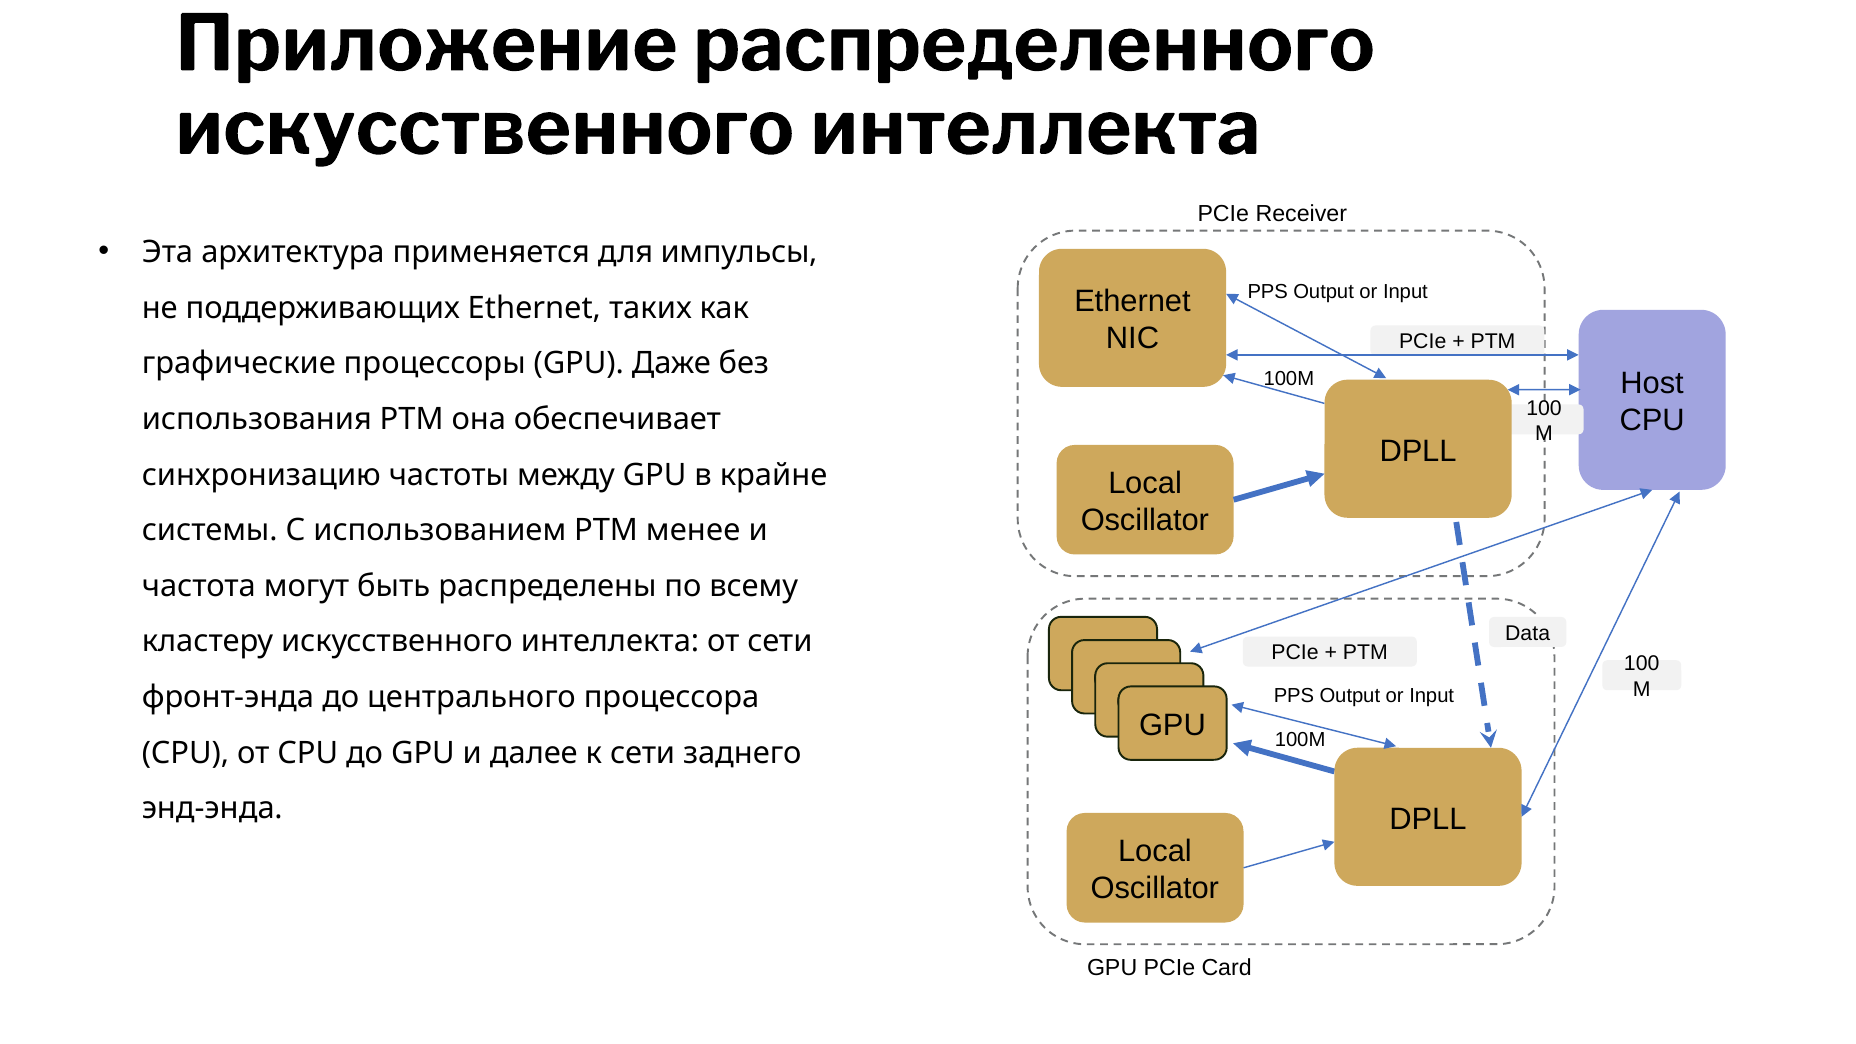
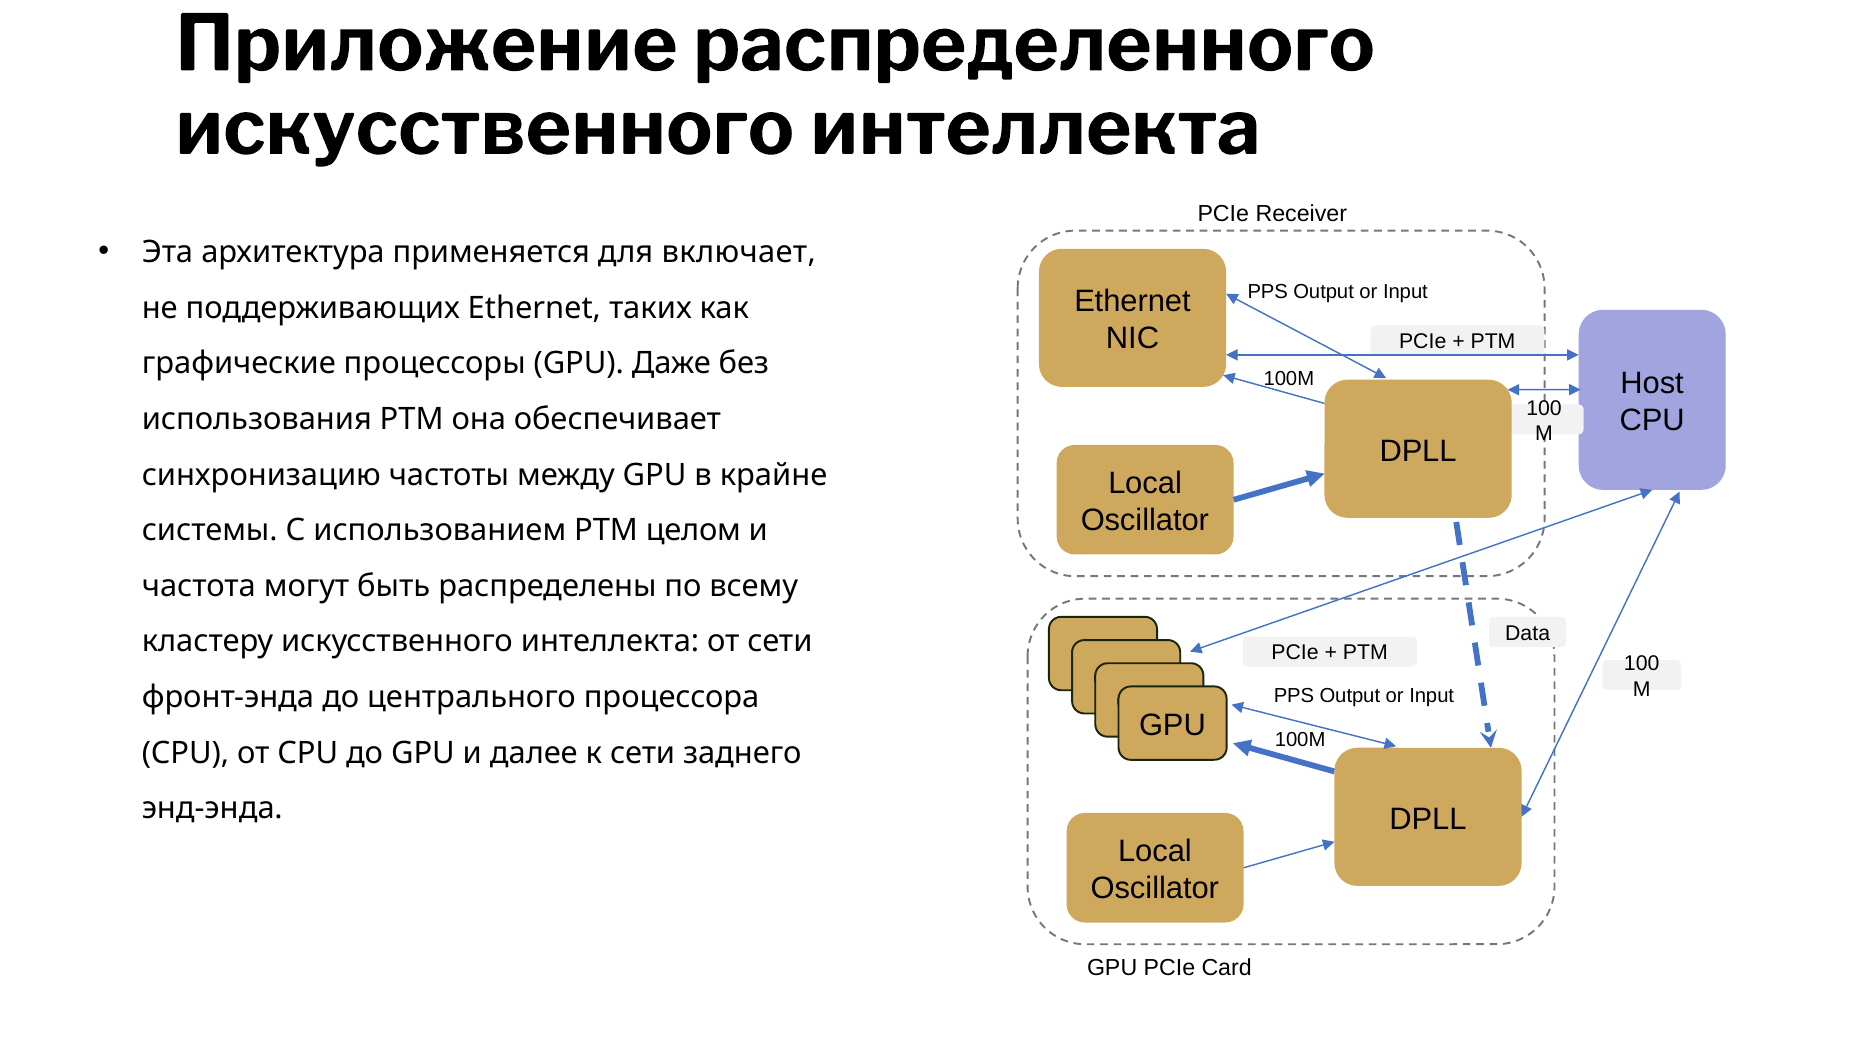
импульсы: импульсы -> включает
менее: менее -> целом
